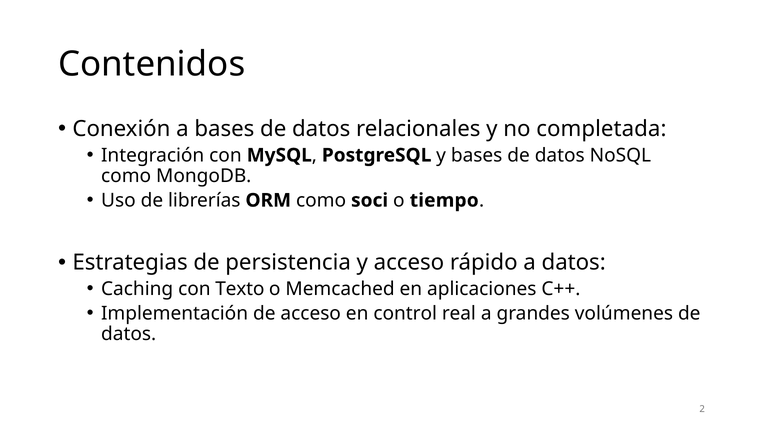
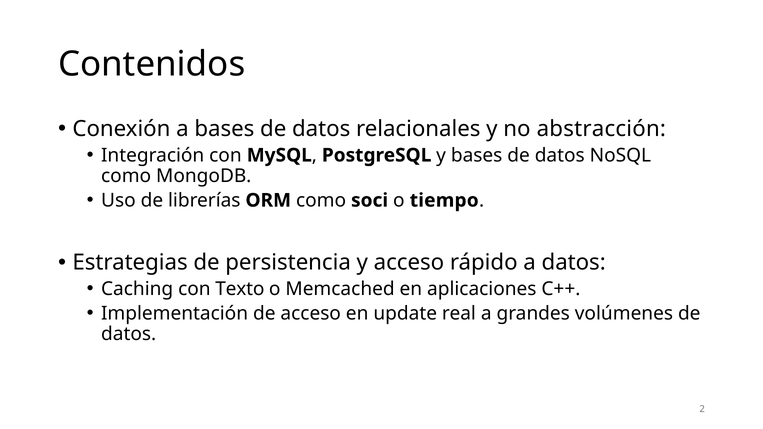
completada: completada -> abstracción
control: control -> update
